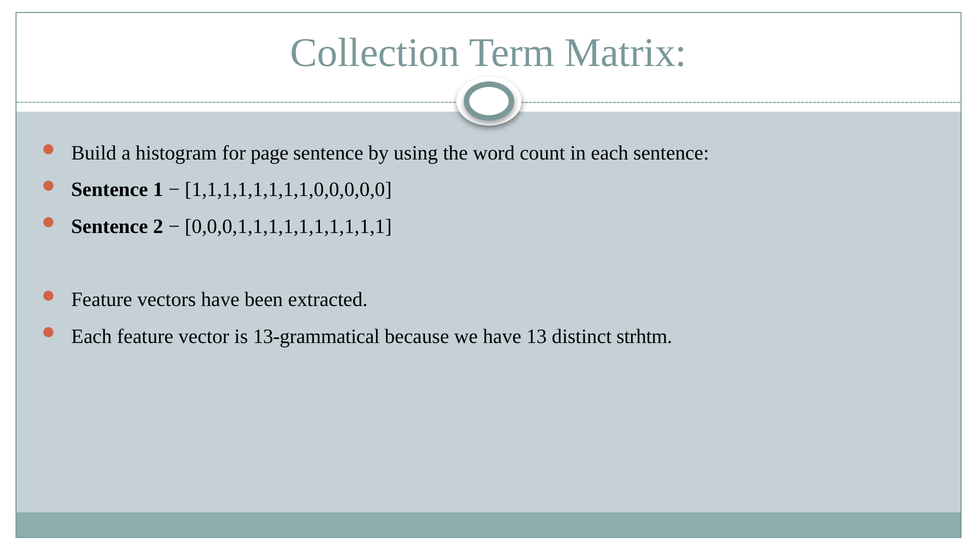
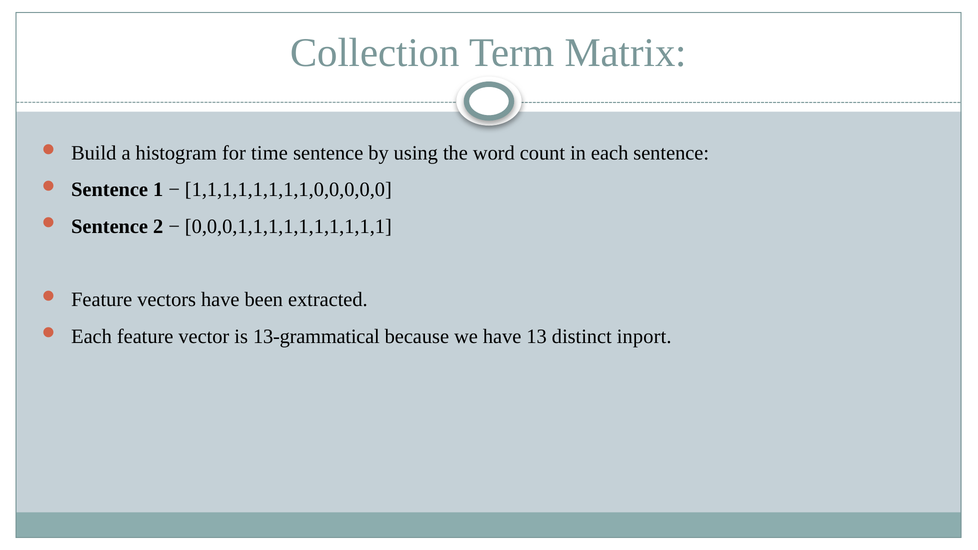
page: page -> time
strhtm: strhtm -> inport
